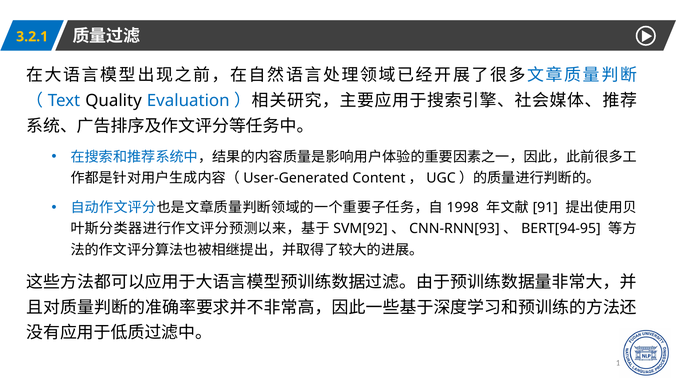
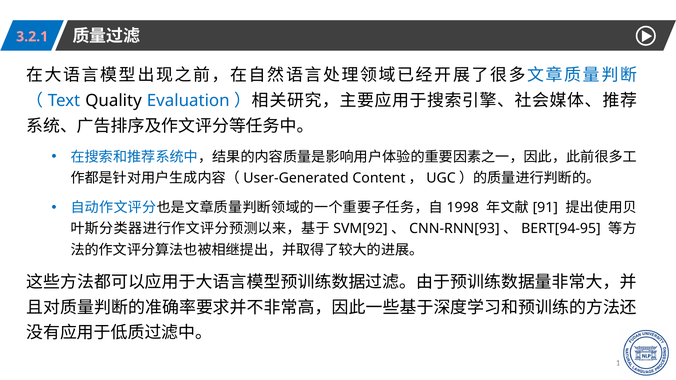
3.2.1 colour: yellow -> pink
